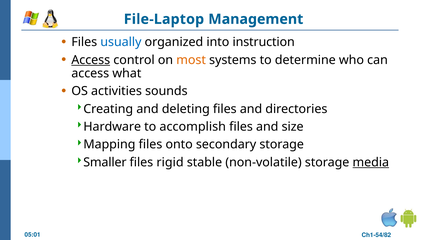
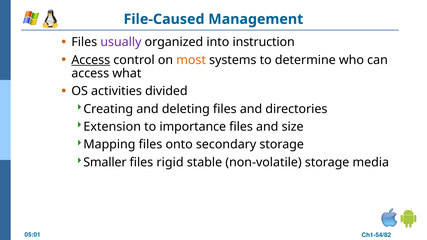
File-Laptop: File-Laptop -> File-Caused
usually colour: blue -> purple
sounds: sounds -> divided
Hardware: Hardware -> Extension
accomplish: accomplish -> importance
media underline: present -> none
